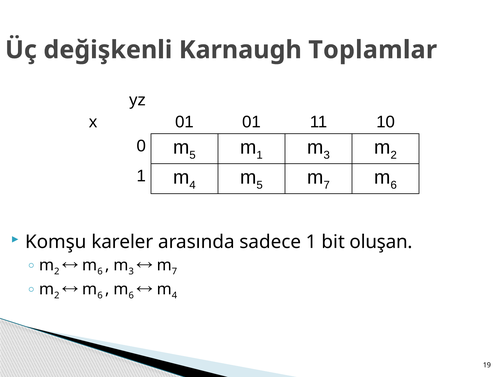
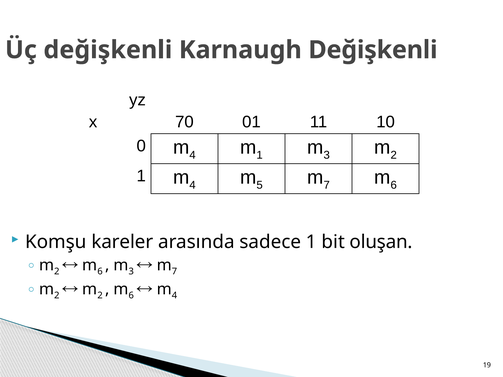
Karnaugh Toplamlar: Toplamlar -> Değişkenli
x 01: 01 -> 70
5 at (193, 155): 5 -> 4
6 at (100, 296): 6 -> 2
